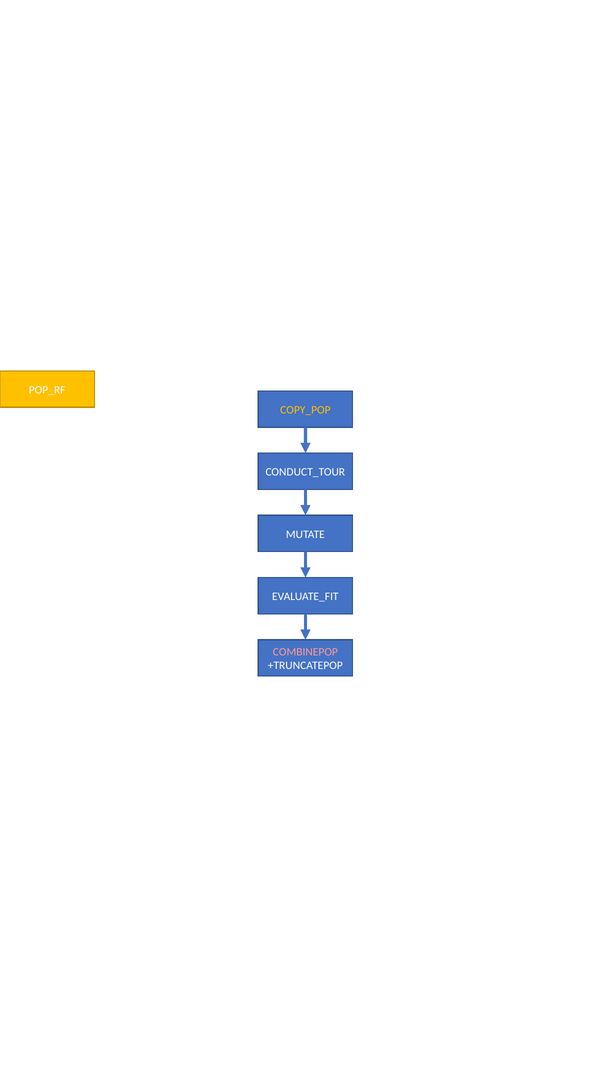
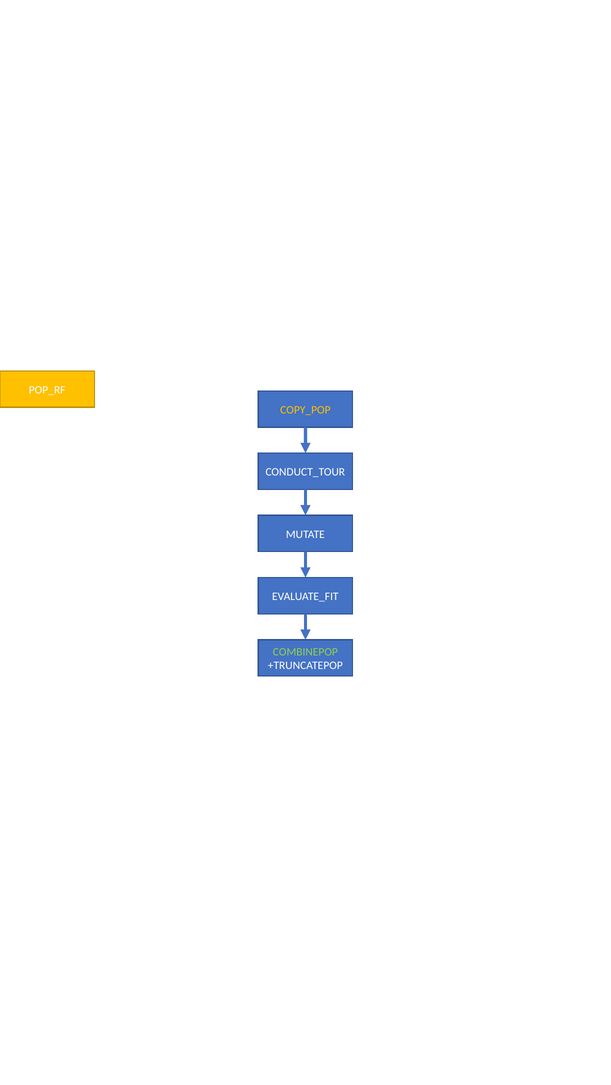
COMBINEPOP colour: pink -> light green
